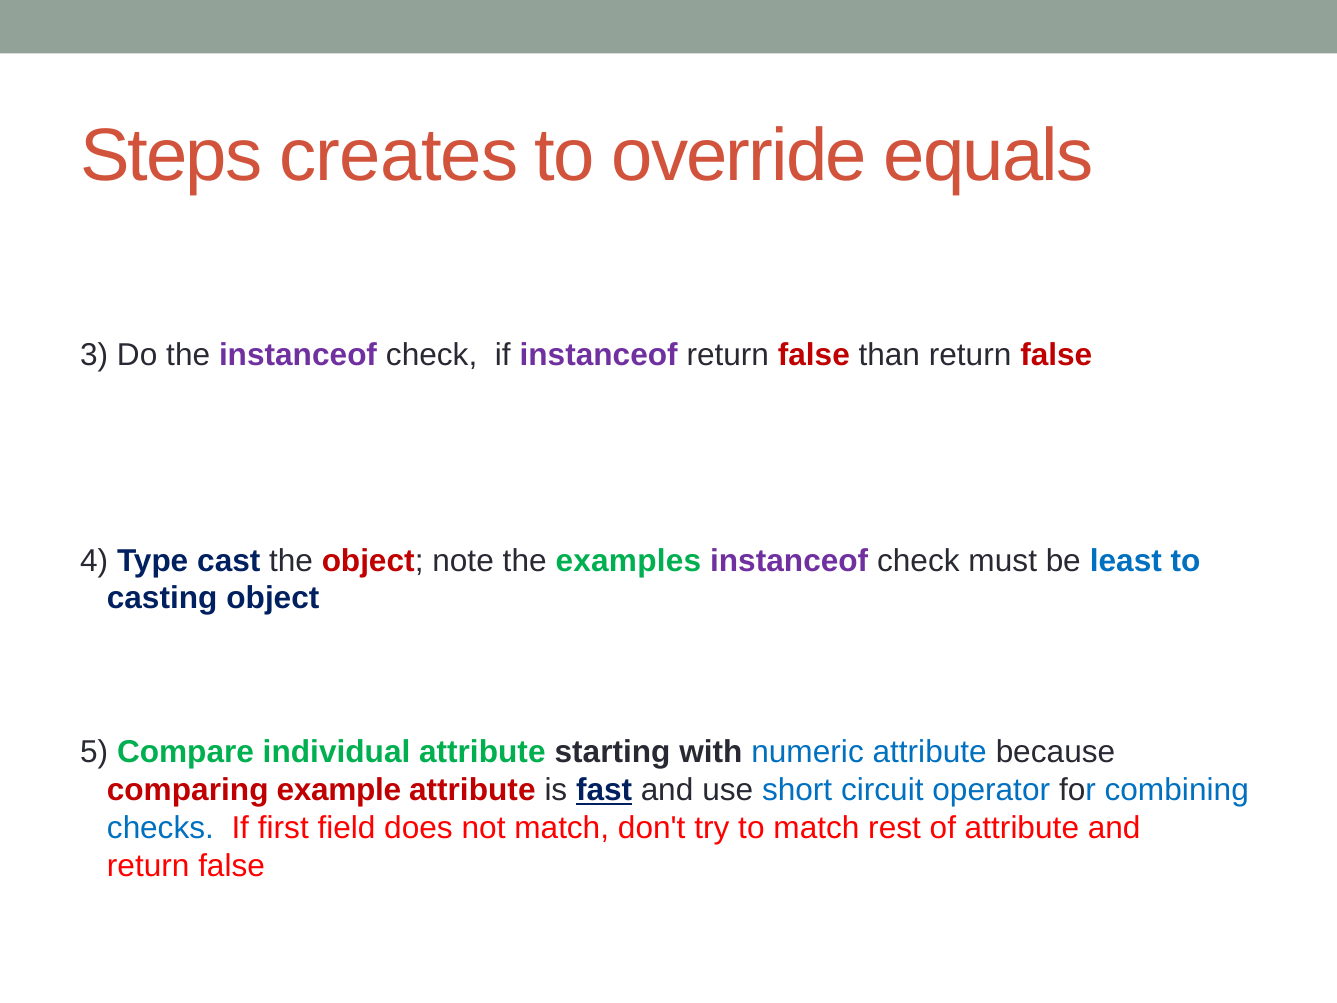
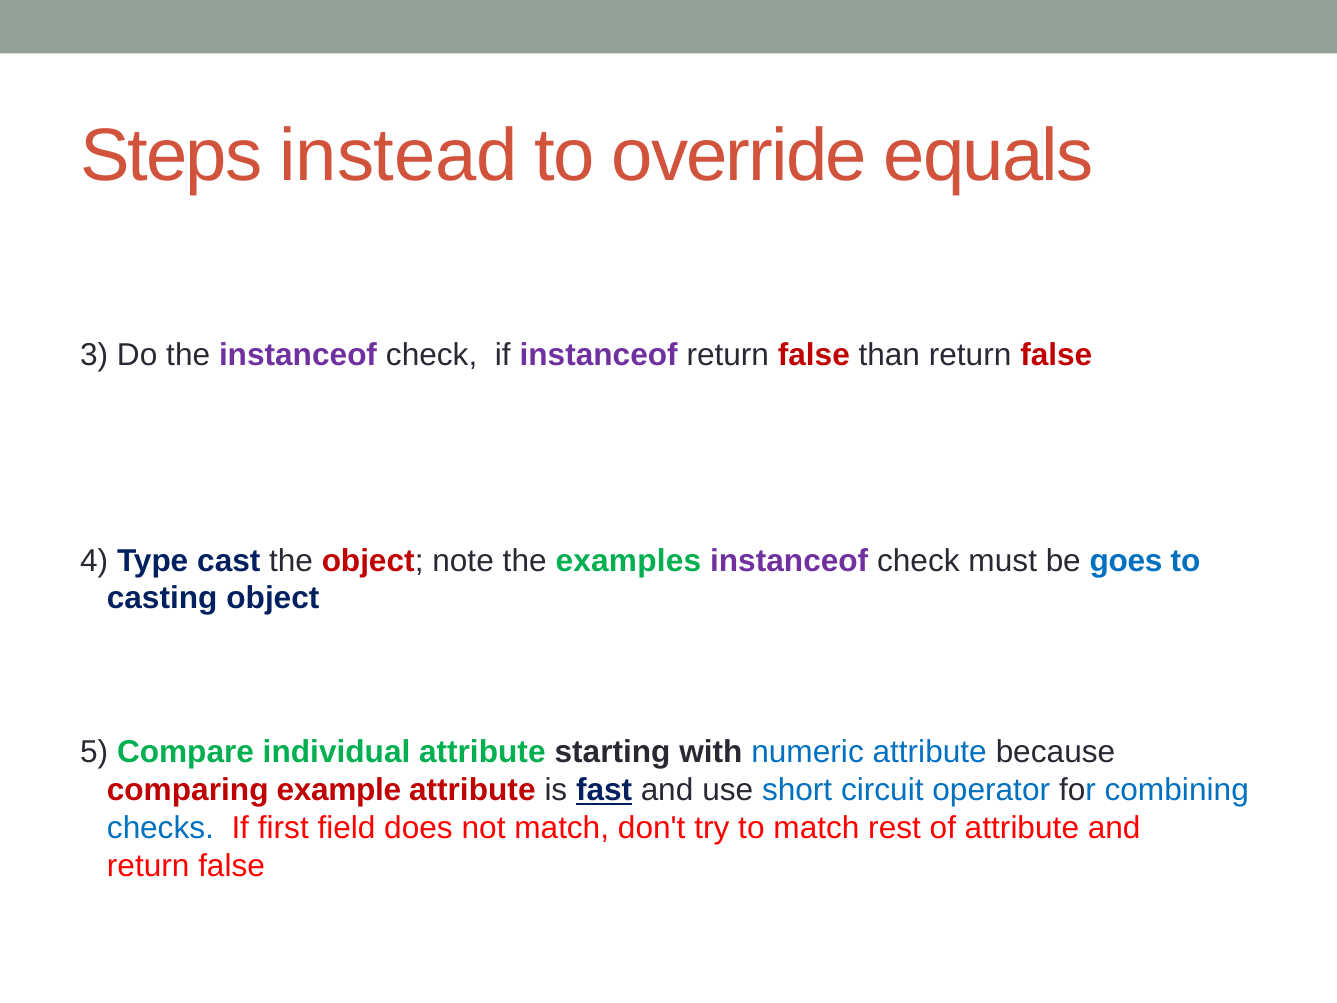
creates: creates -> instead
least: least -> goes
